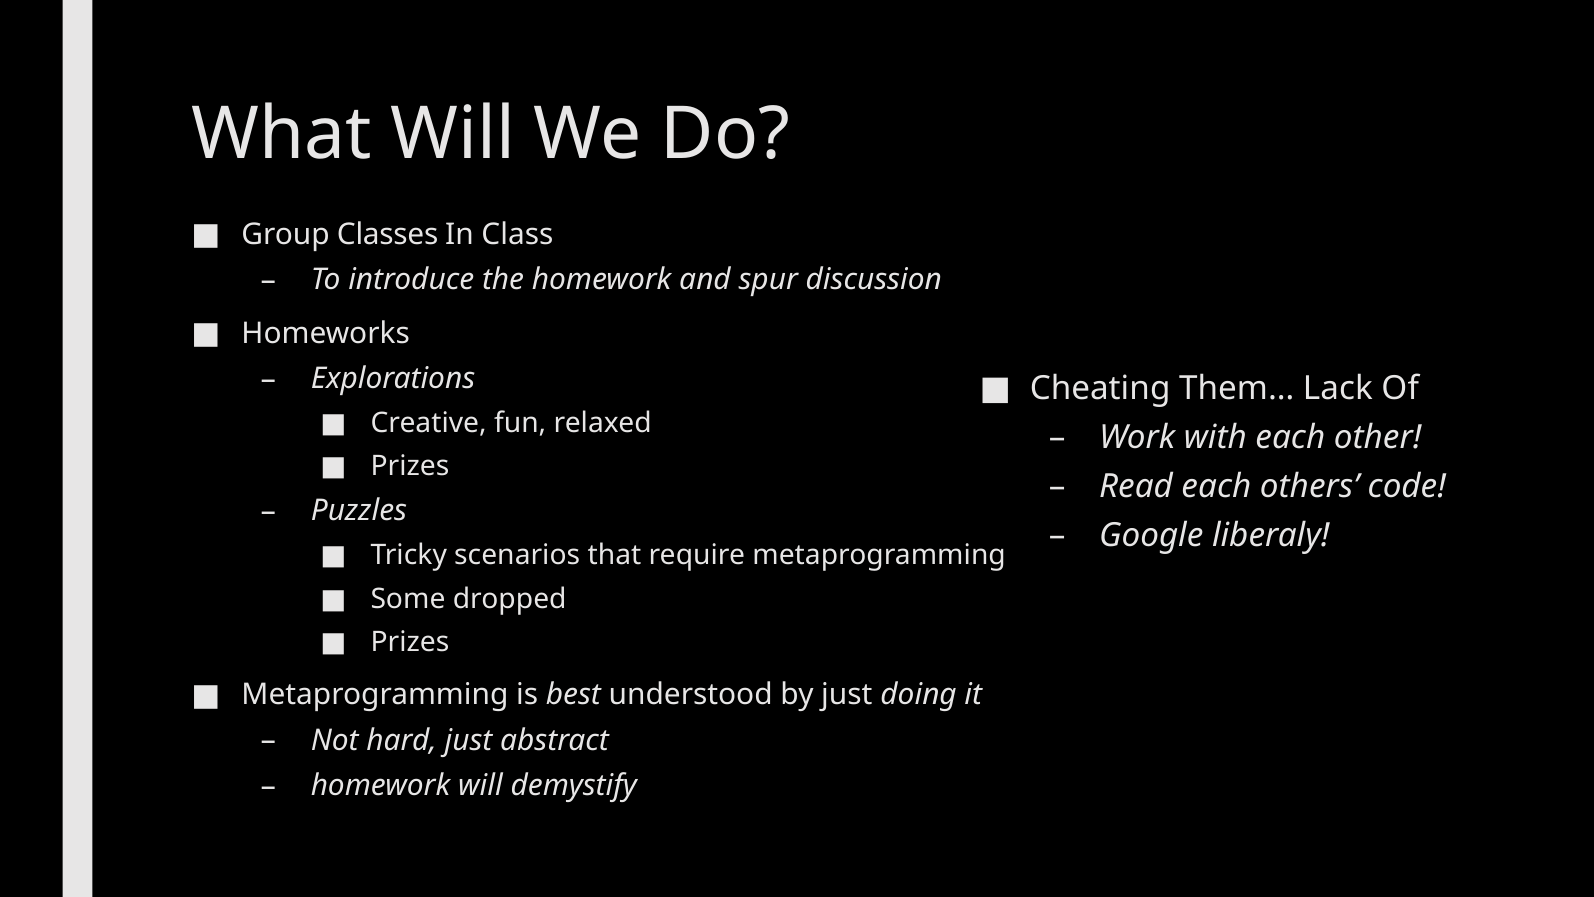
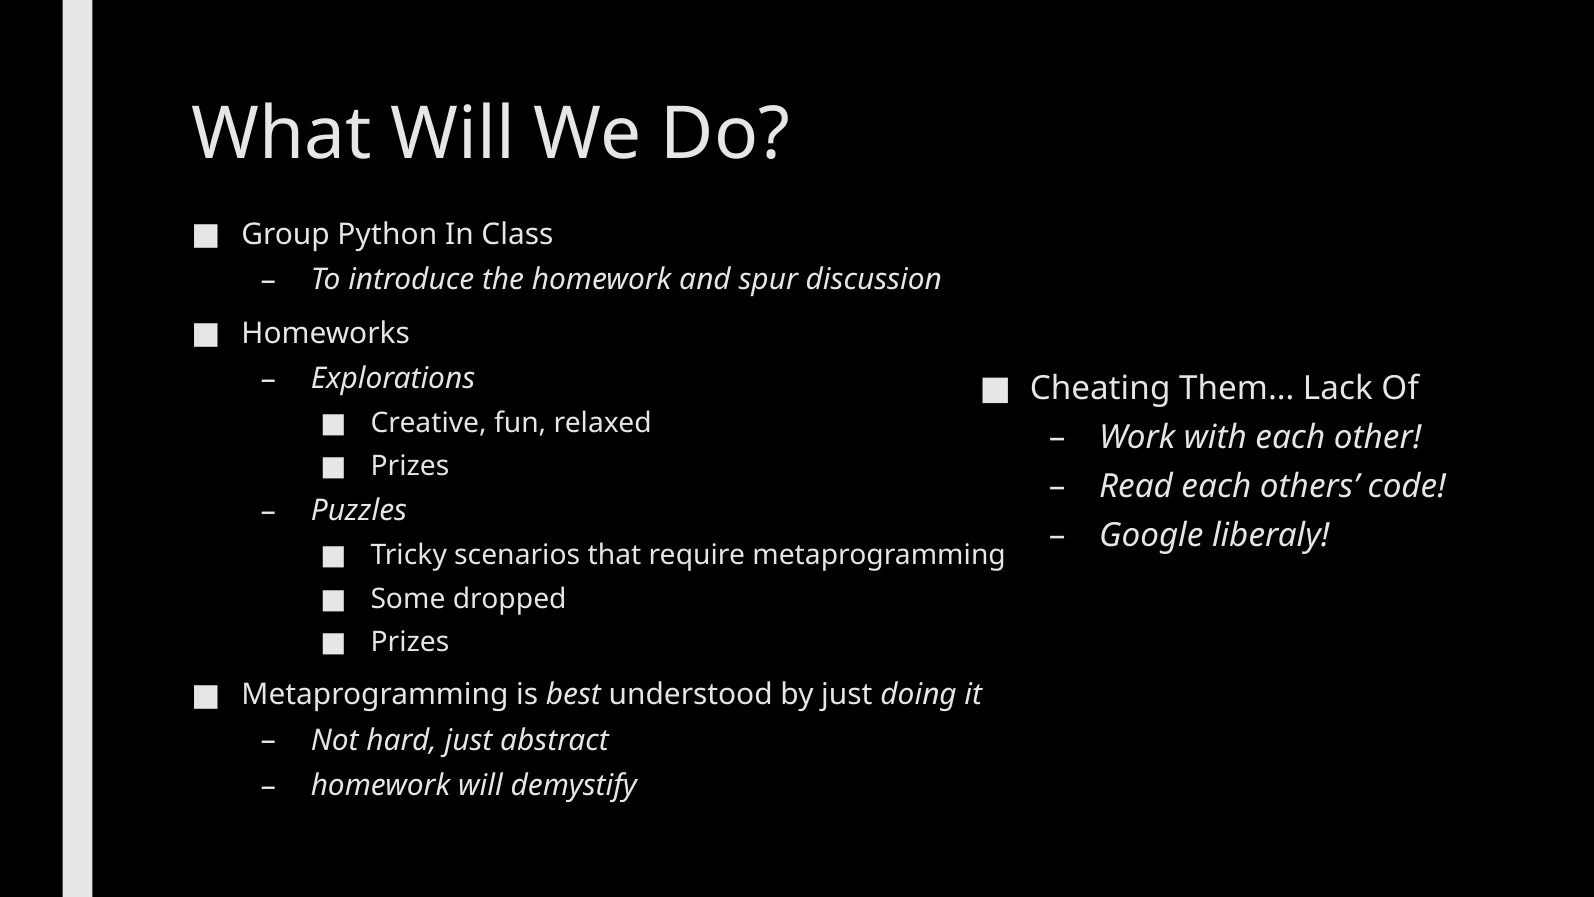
Classes: Classes -> Python
